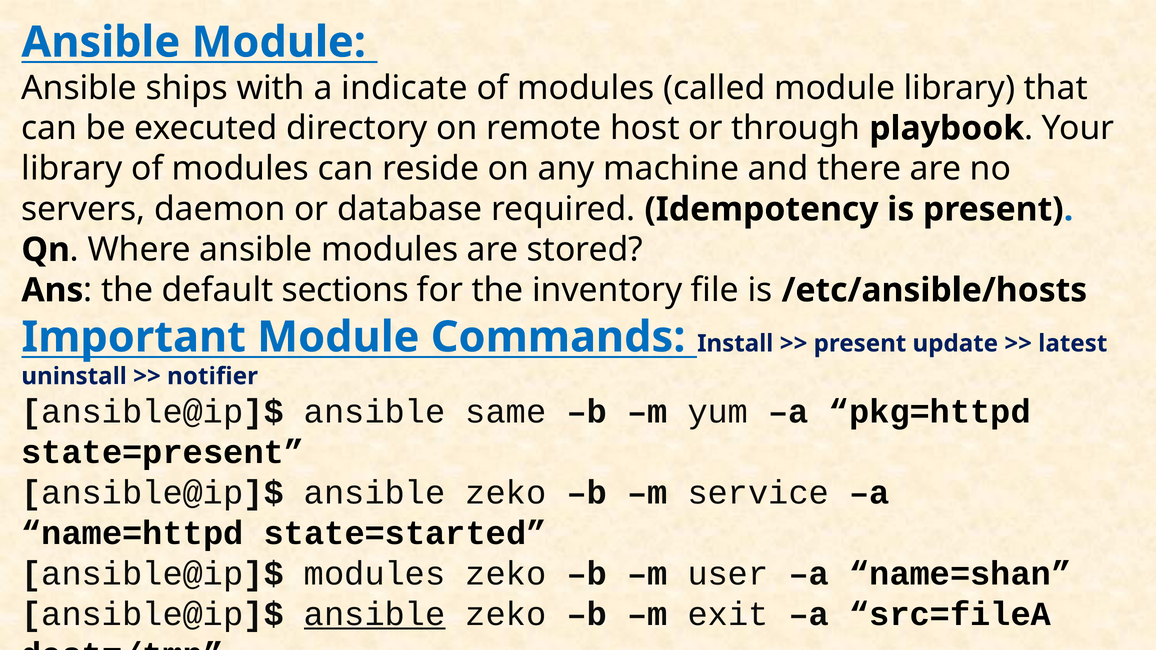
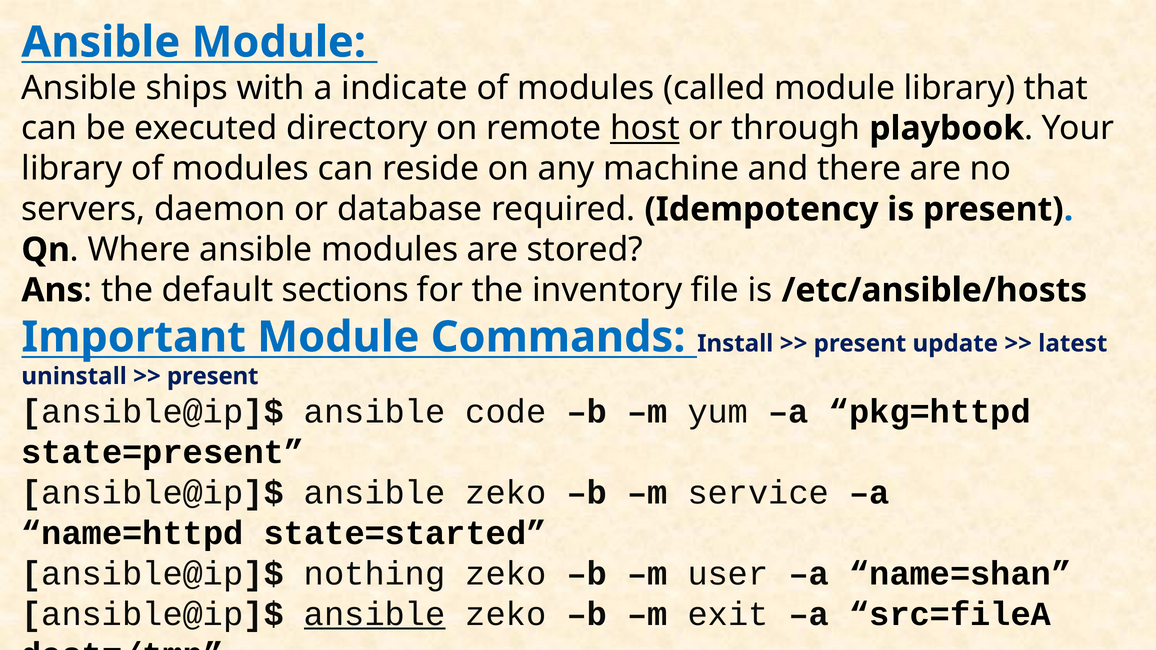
host underline: none -> present
notifier at (213, 376): notifier -> present
same: same -> code
ansible@ip]$ modules: modules -> nothing
